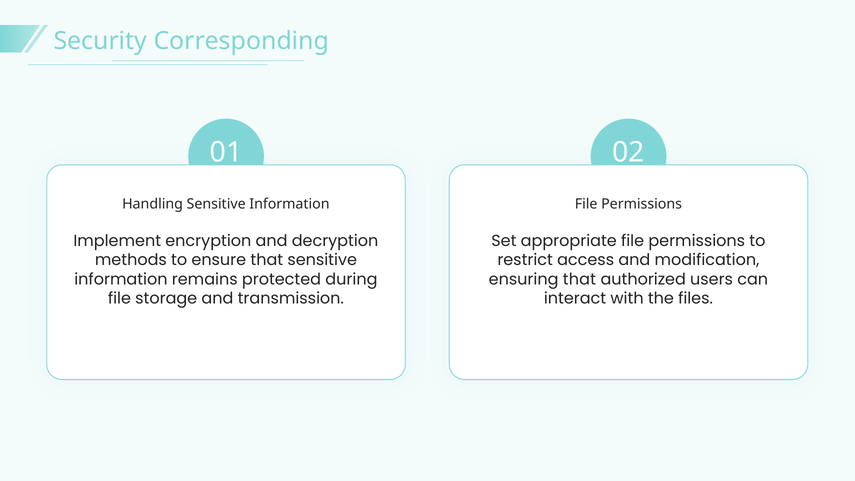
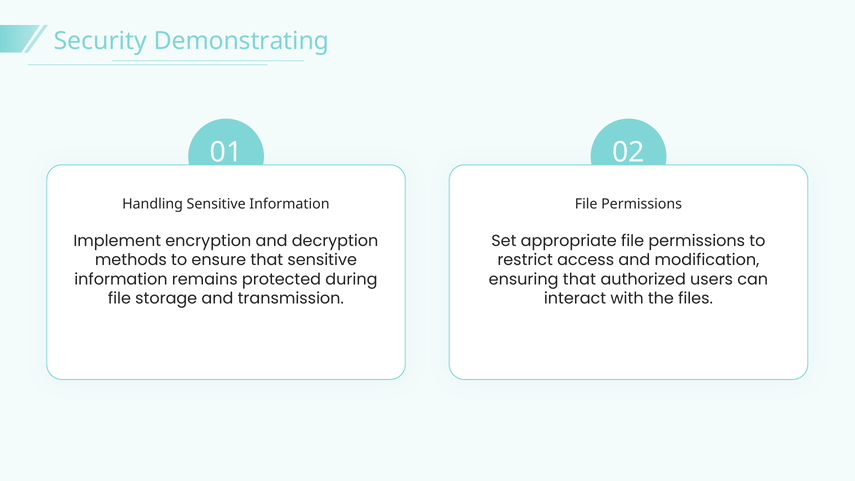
Corresponding: Corresponding -> Demonstrating
